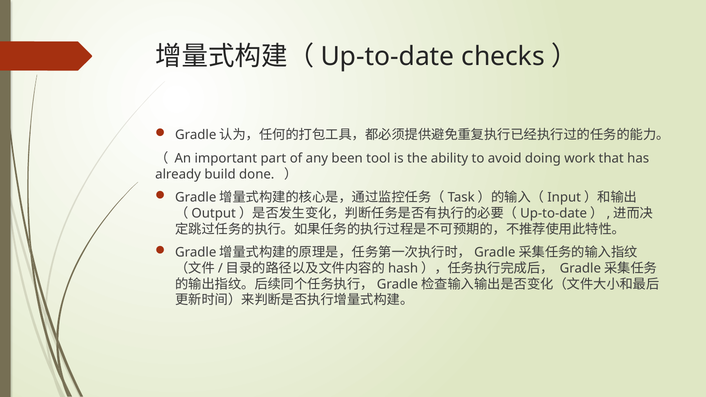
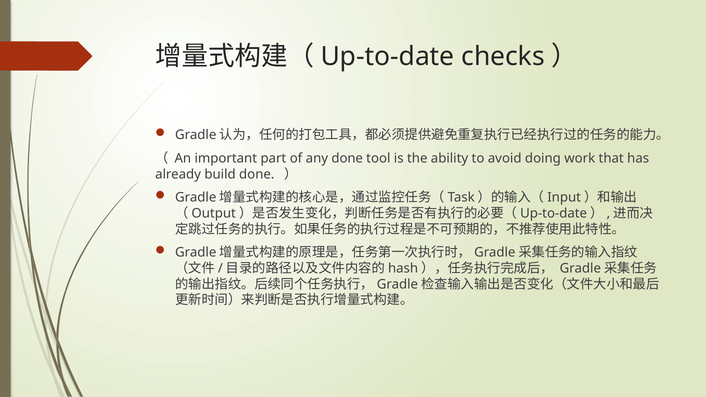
any been: been -> done
